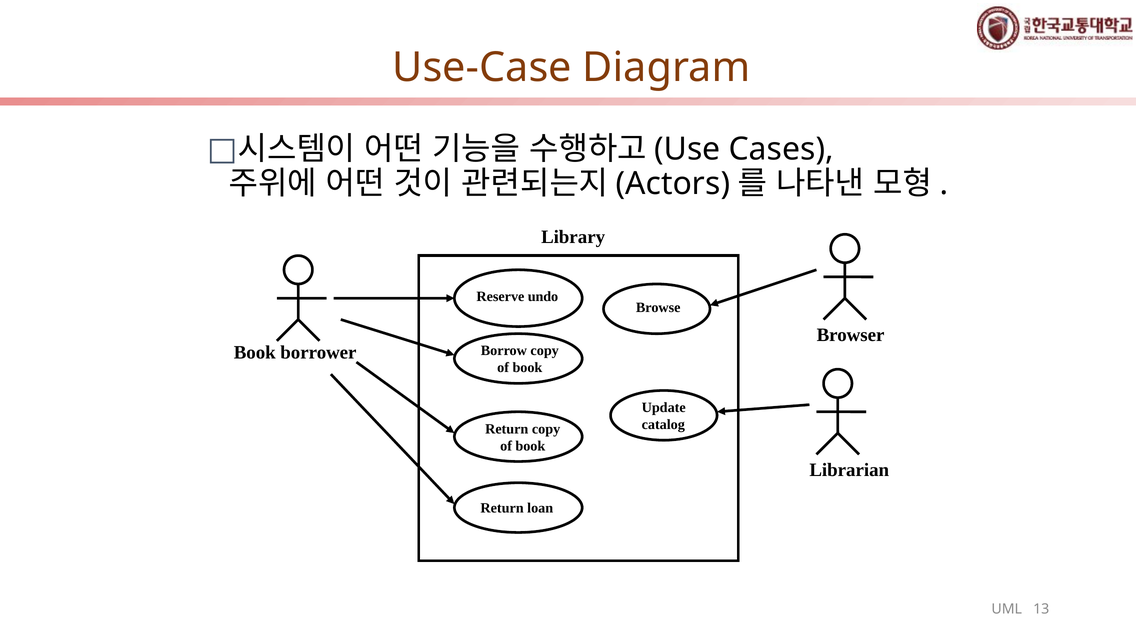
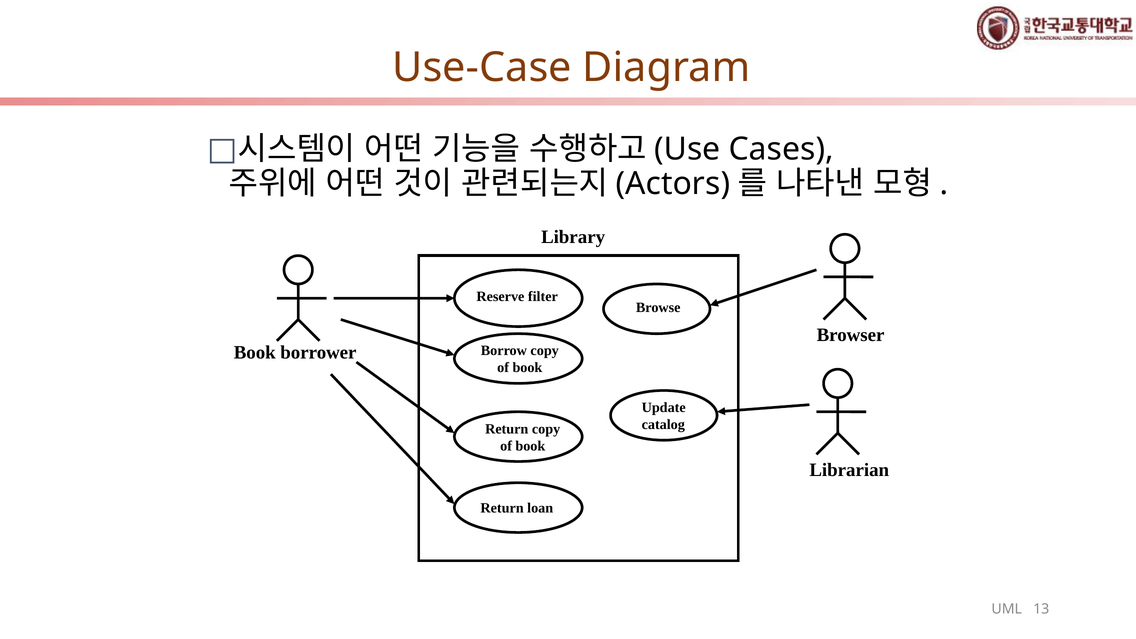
undo: undo -> filter
